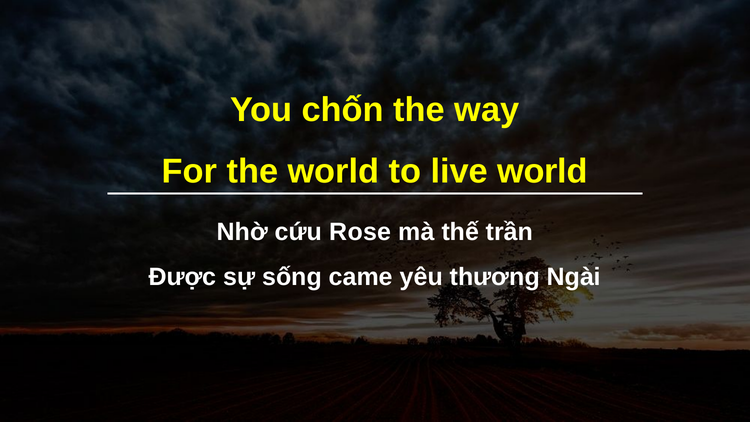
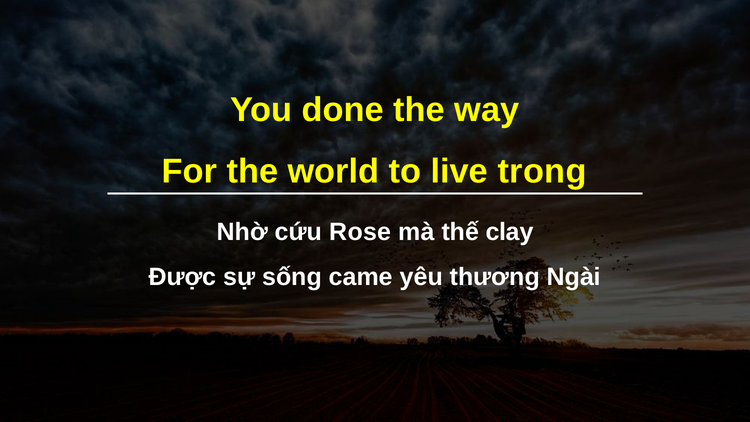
chốn: chốn -> done
live world: world -> trong
trần: trần -> clay
